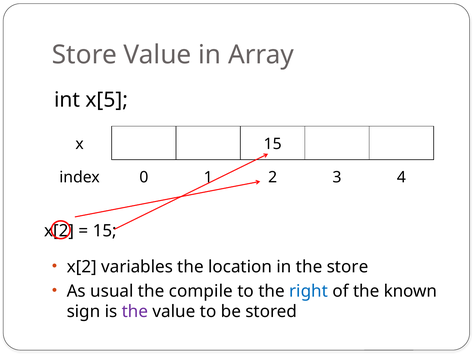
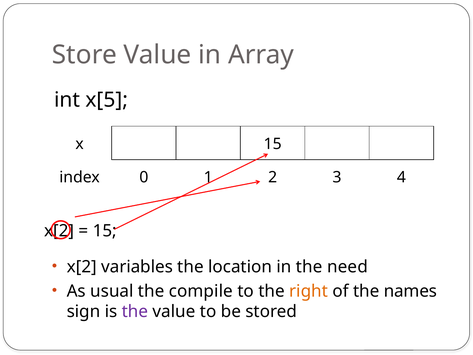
the store: store -> need
right colour: blue -> orange
known: known -> names
